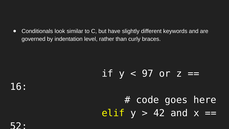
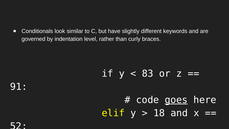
97: 97 -> 83
16: 16 -> 91
goes at (176, 100) underline: none -> present
42: 42 -> 18
